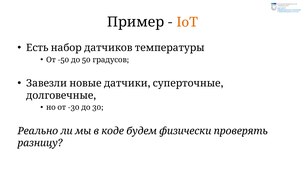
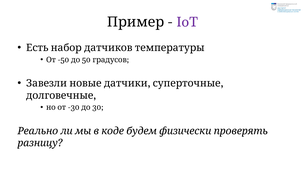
IoT colour: orange -> purple
